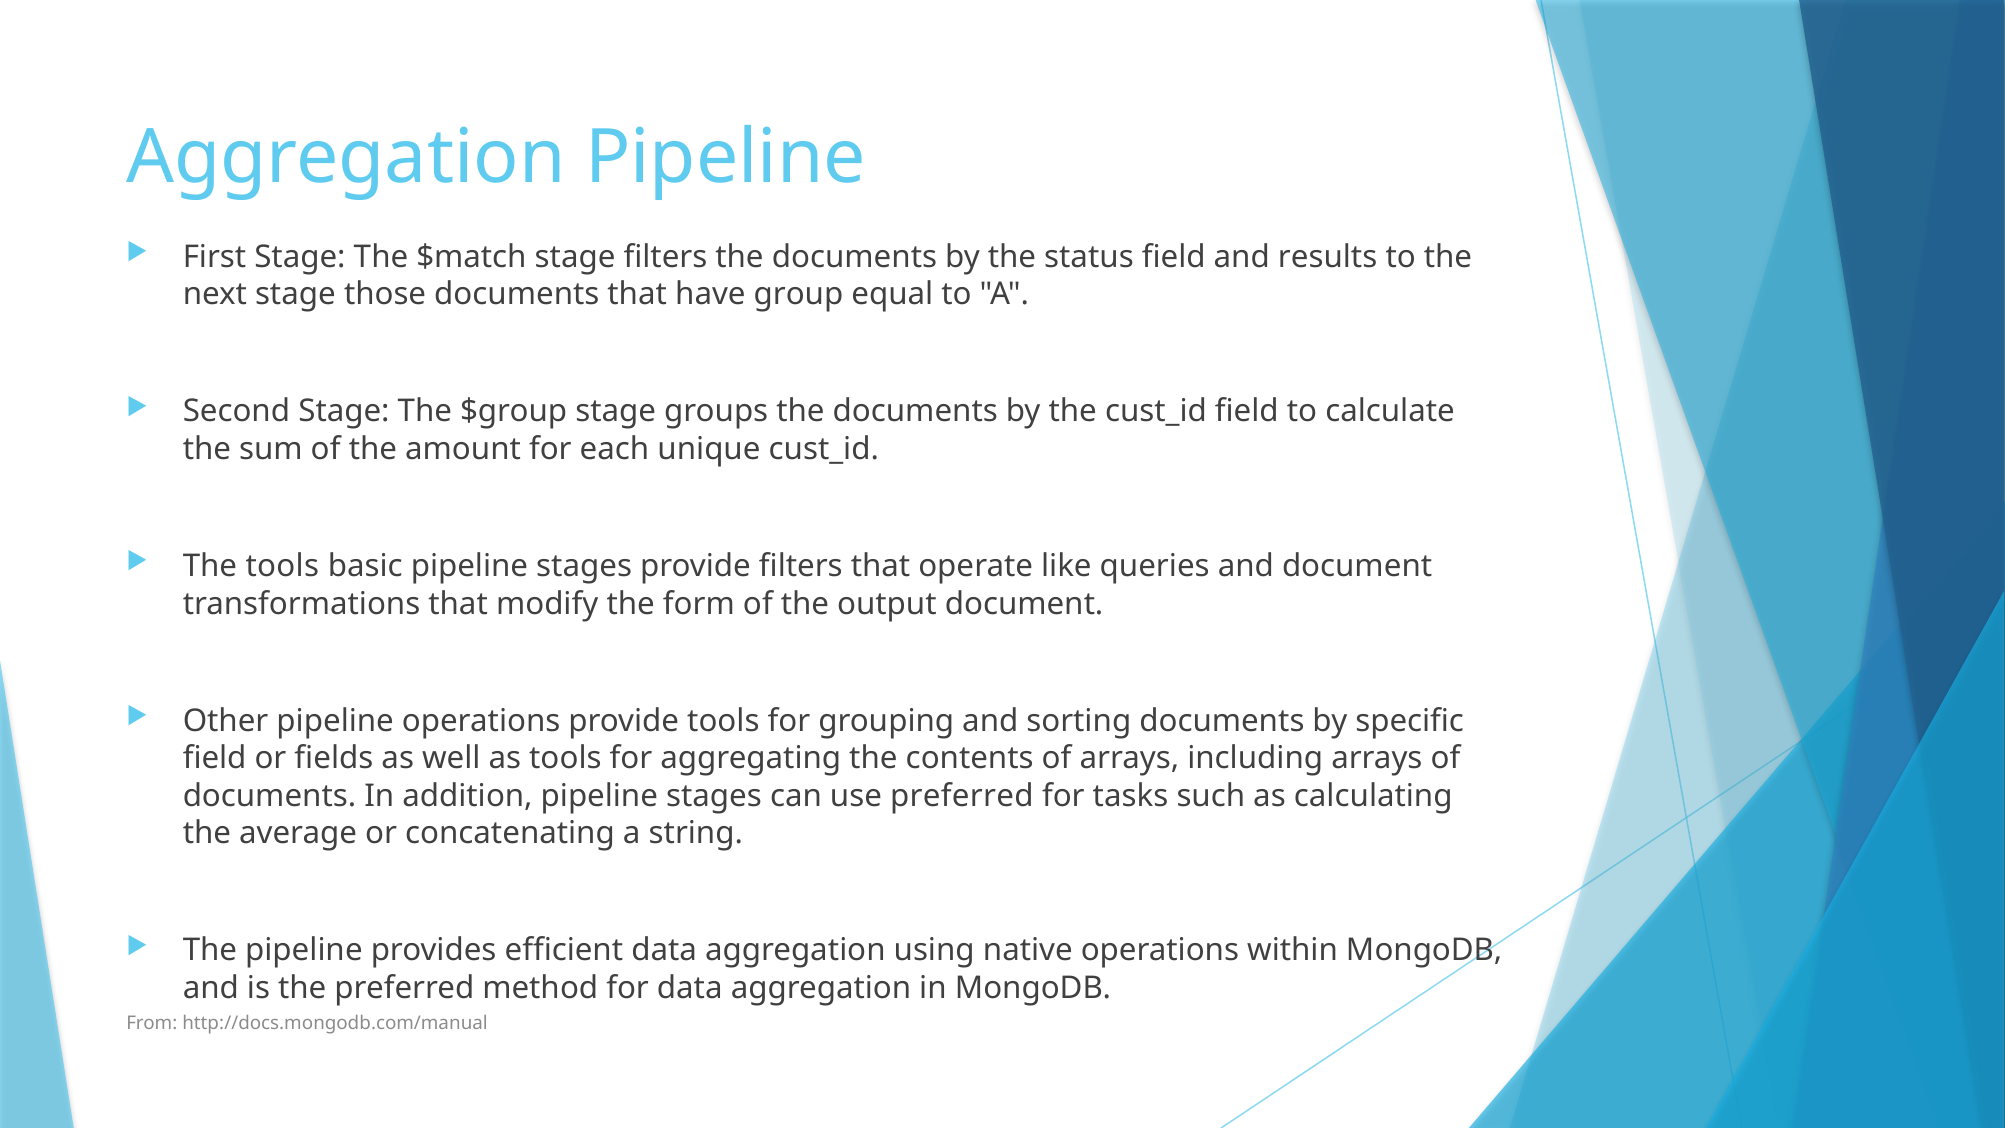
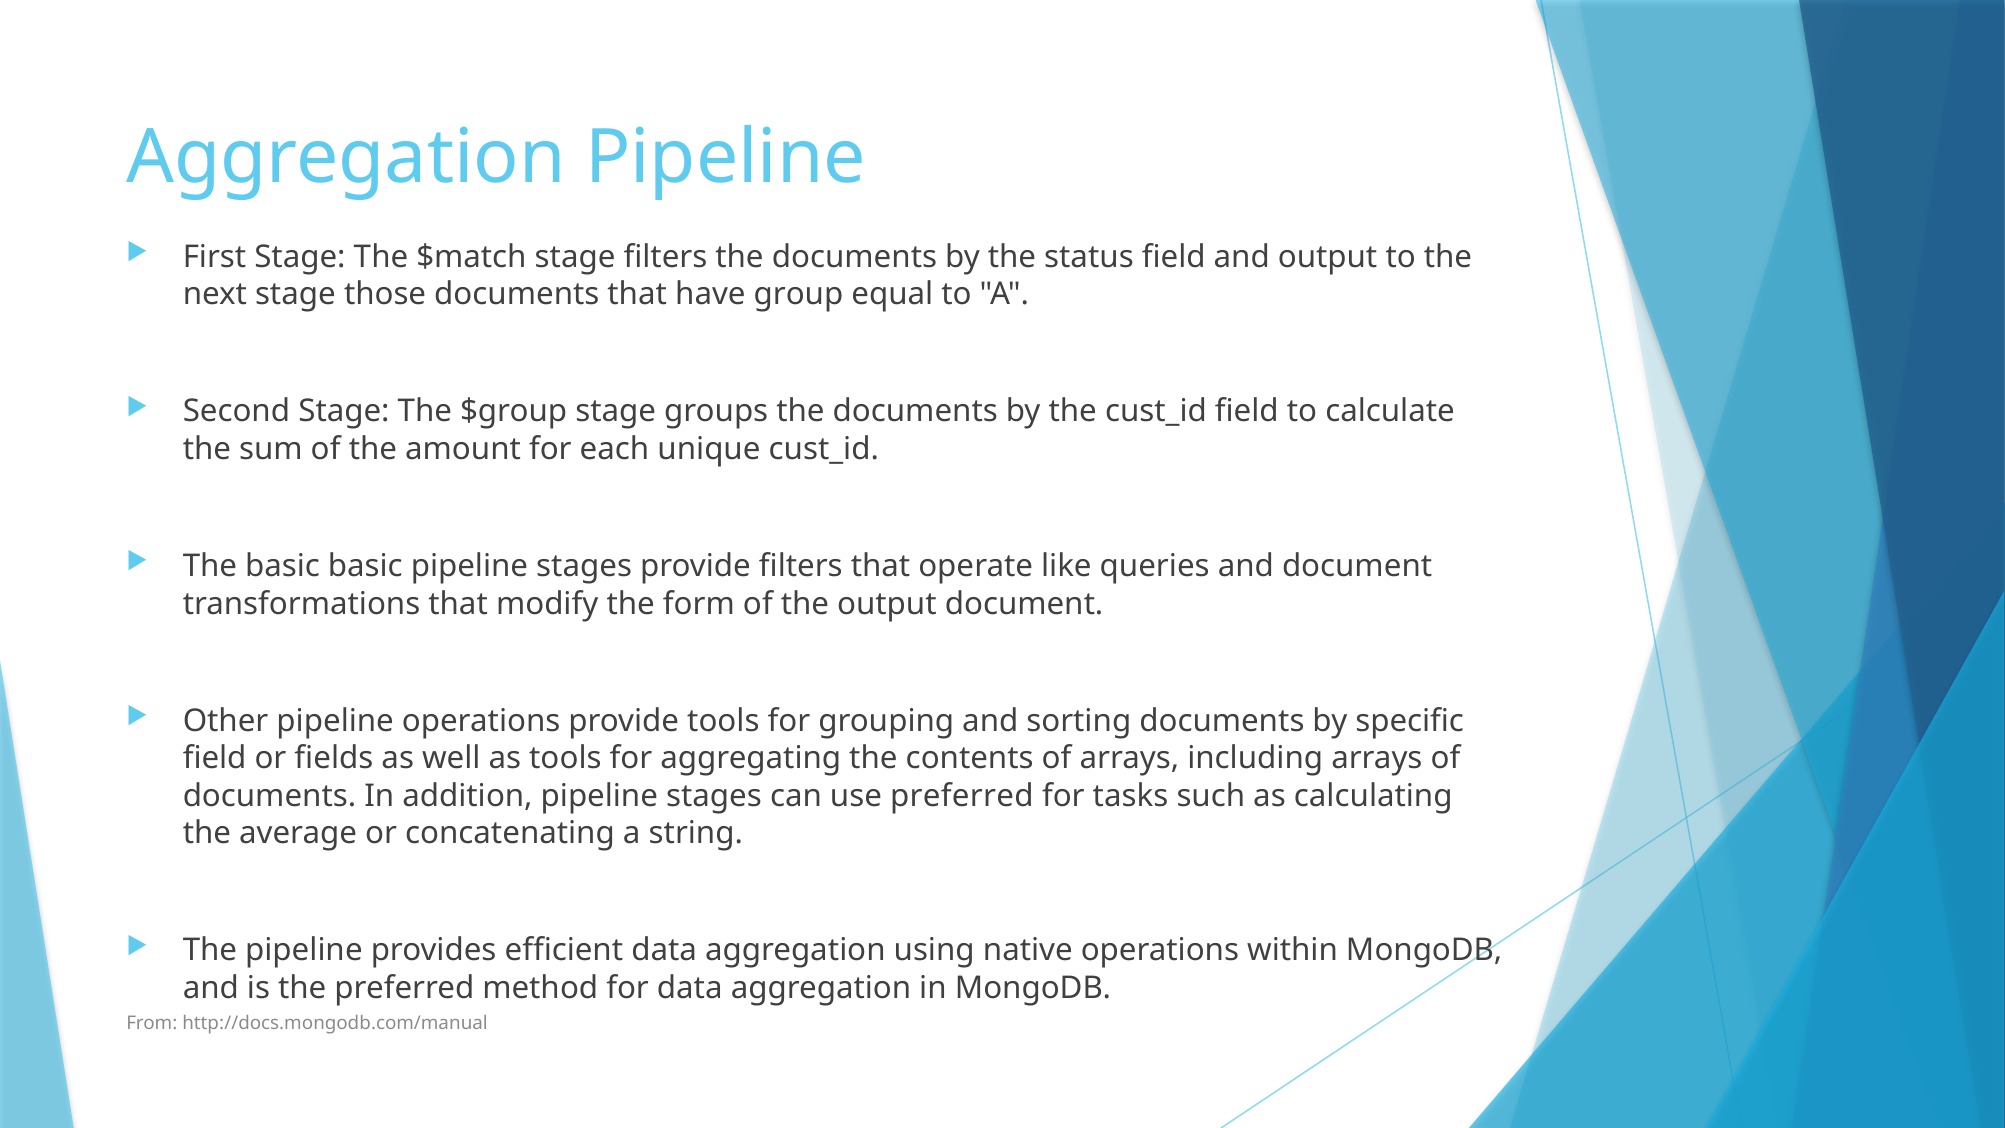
and results: results -> output
The tools: tools -> basic
